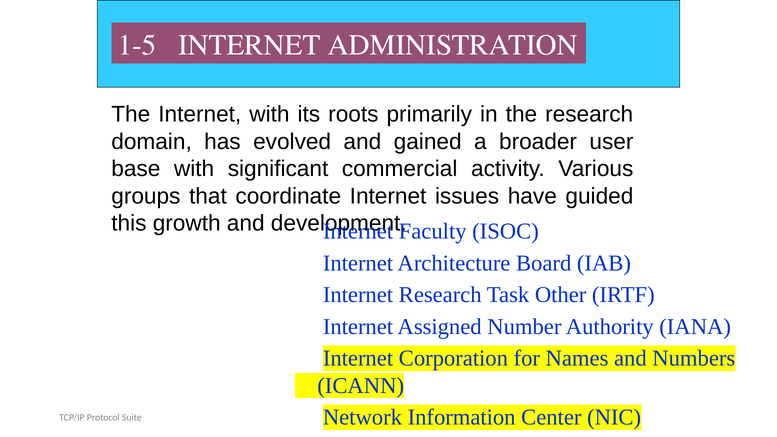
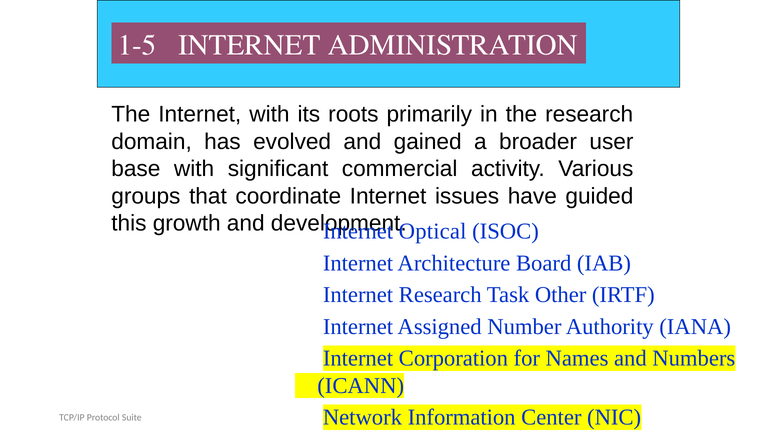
Faculty: Faculty -> Optical
